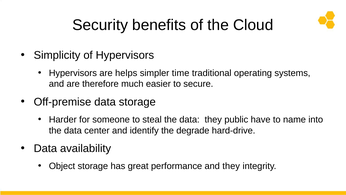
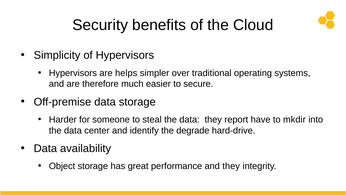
time: time -> over
public: public -> report
name: name -> mkdir
